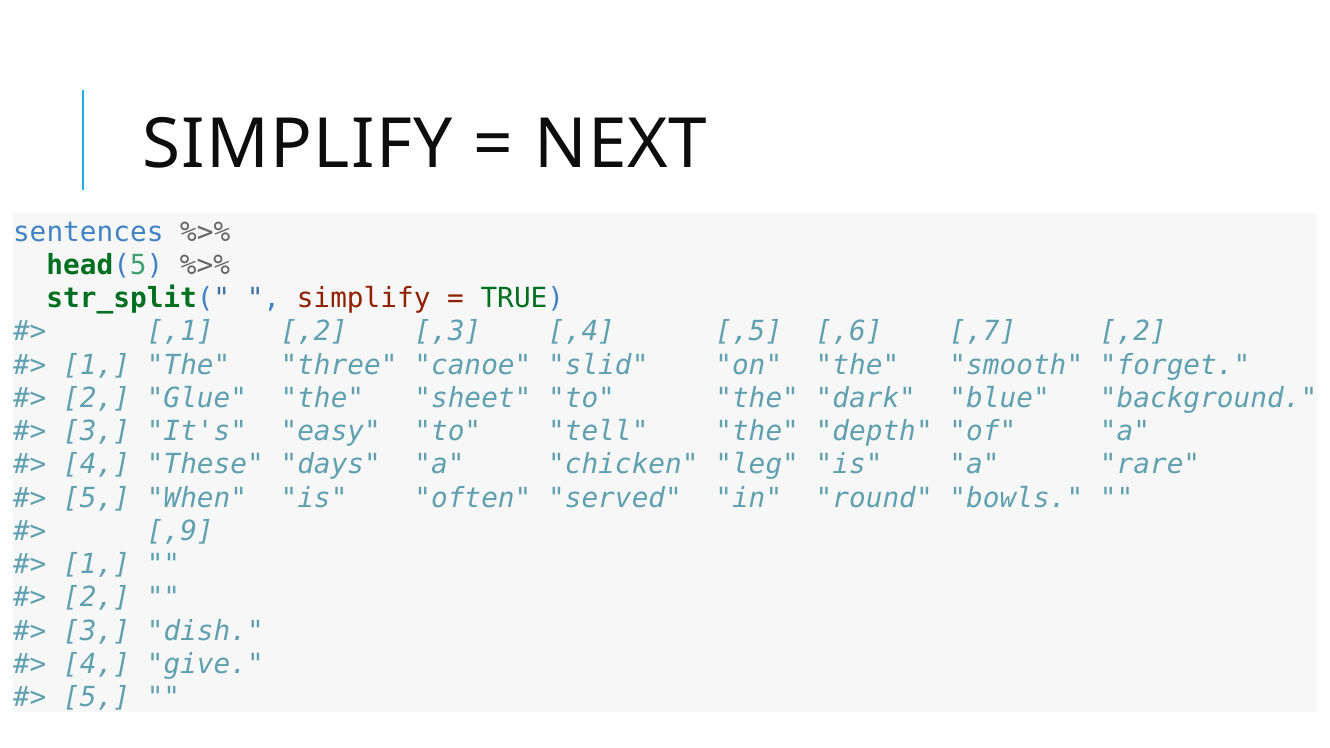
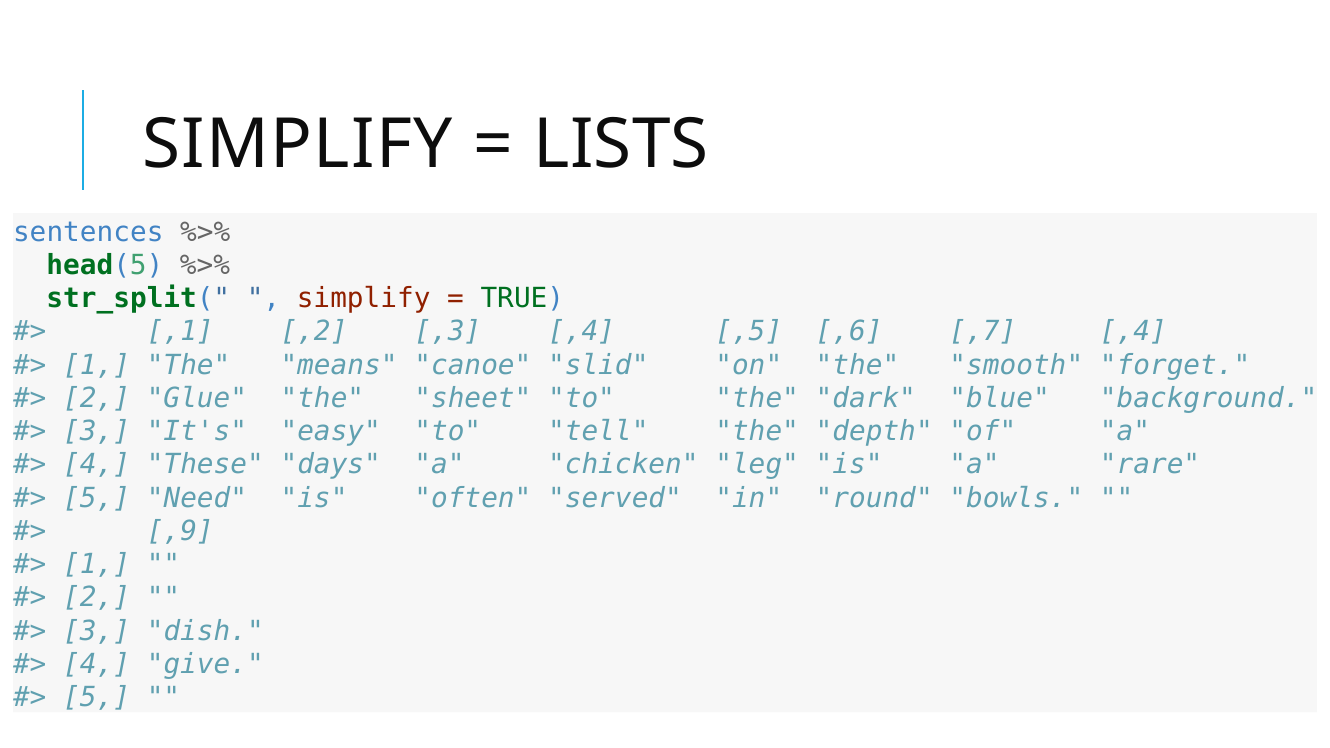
NEXT: NEXT -> LISTS
,7 ,2: ,2 -> ,4
three: three -> means
When: When -> Need
